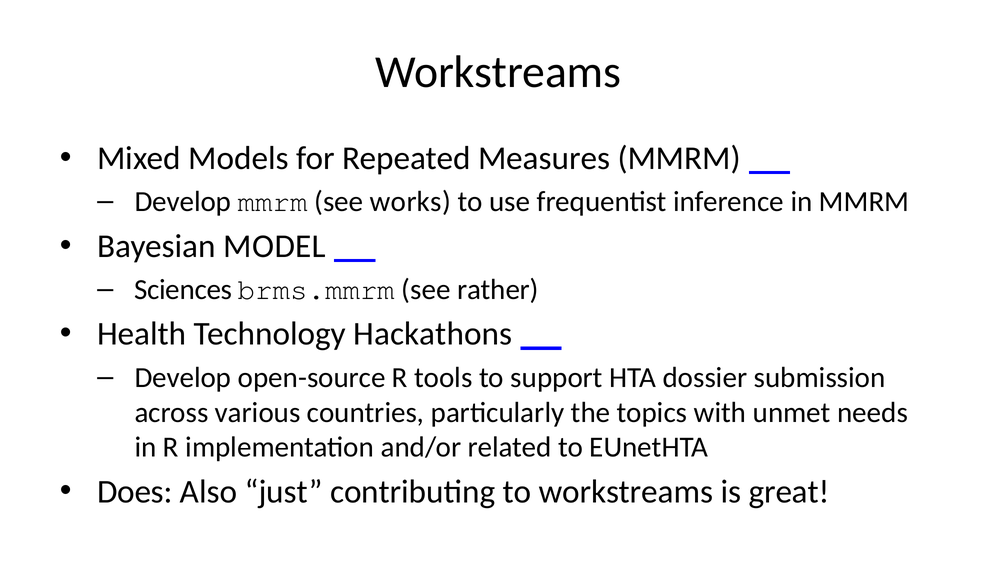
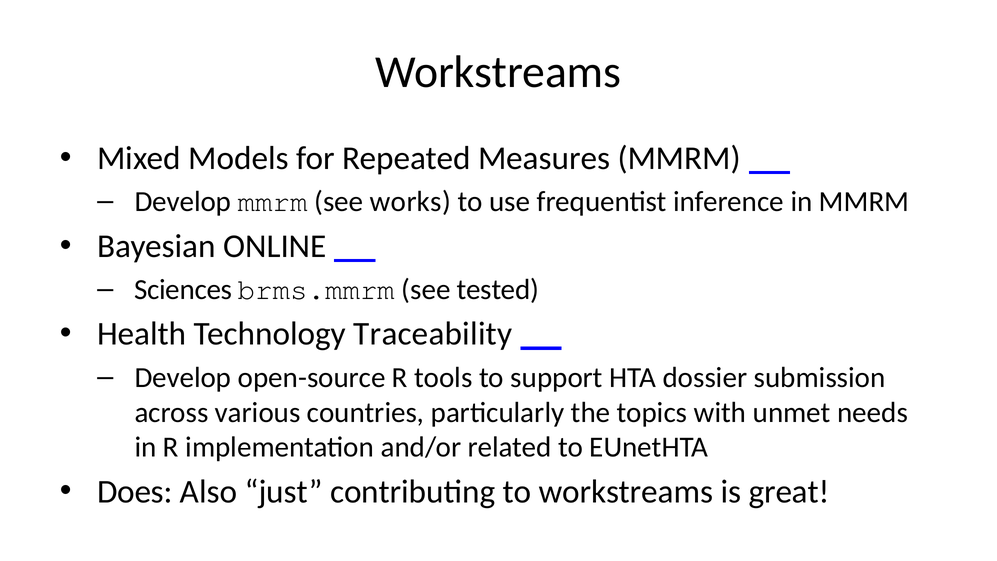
MODEL: MODEL -> ONLINE
rather: rather -> tested
Hackathons: Hackathons -> Traceability
